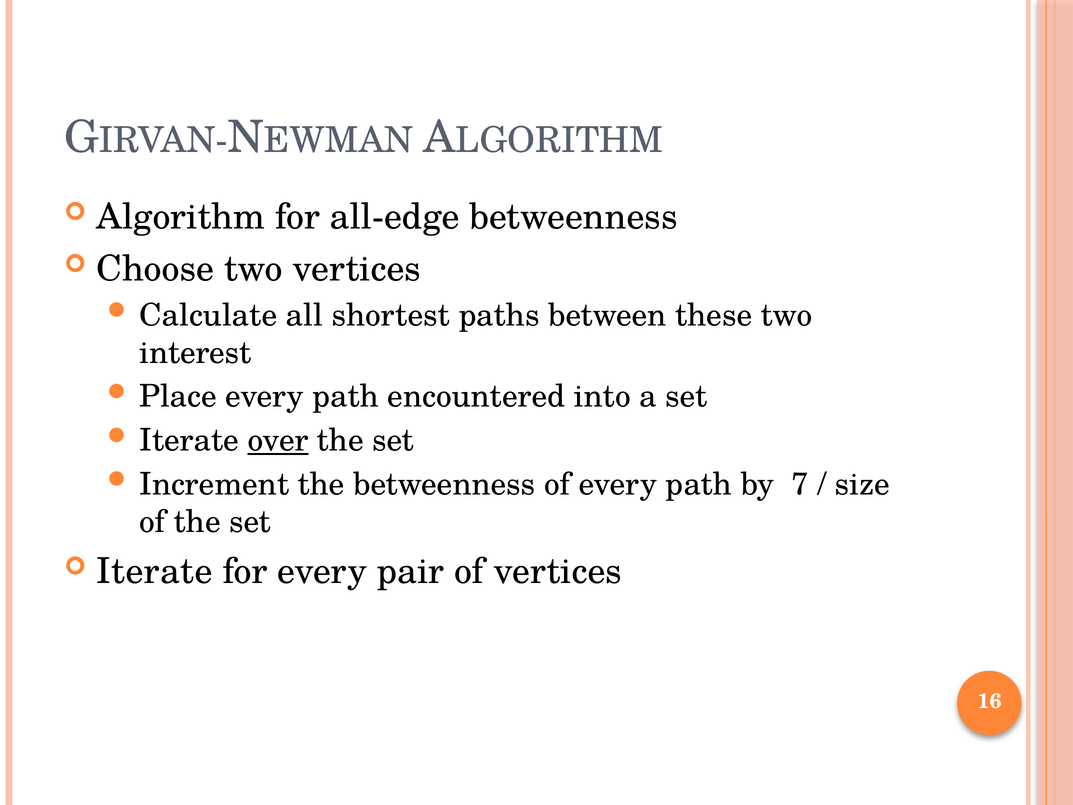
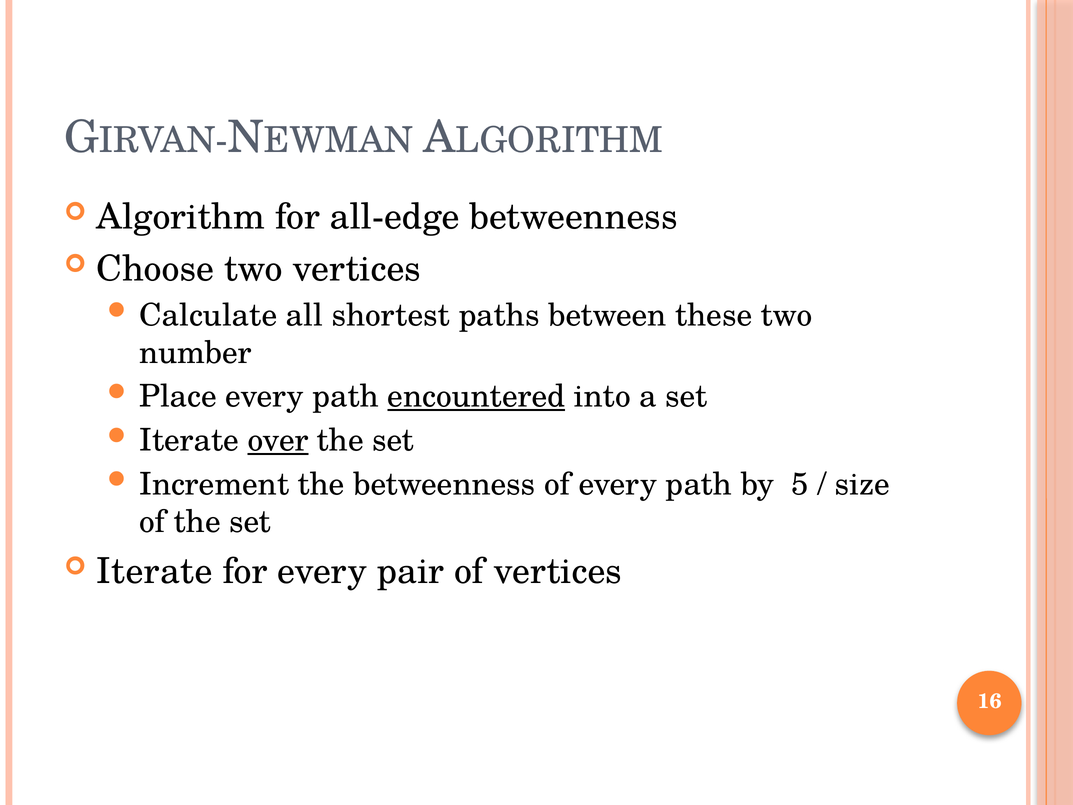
interest: interest -> number
encountered underline: none -> present
7: 7 -> 5
